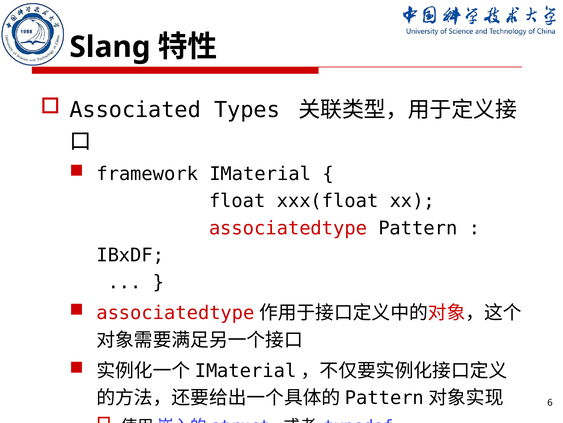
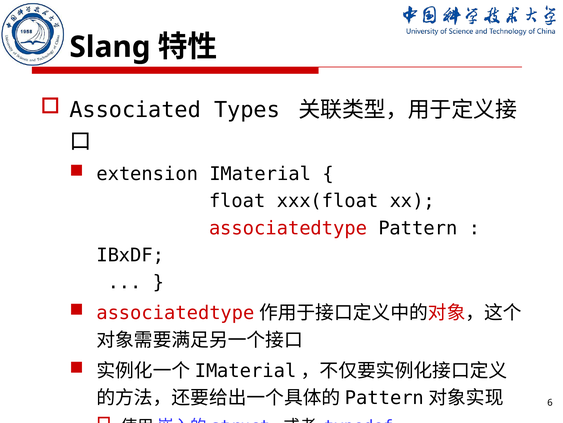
framework: framework -> extension
